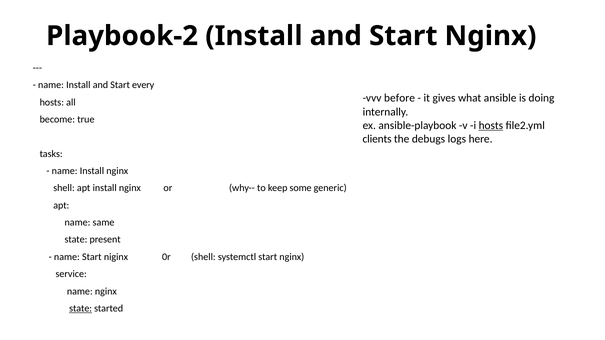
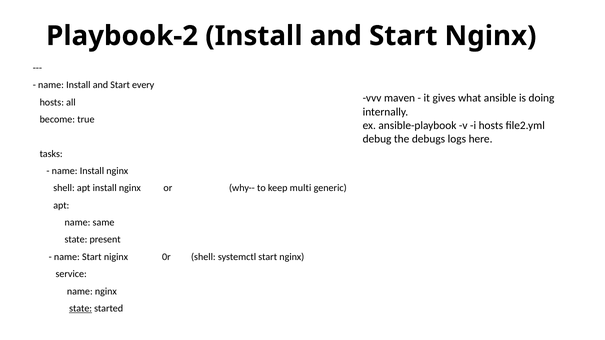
before: before -> maven
hosts at (491, 126) underline: present -> none
clients: clients -> debug
some: some -> multi
